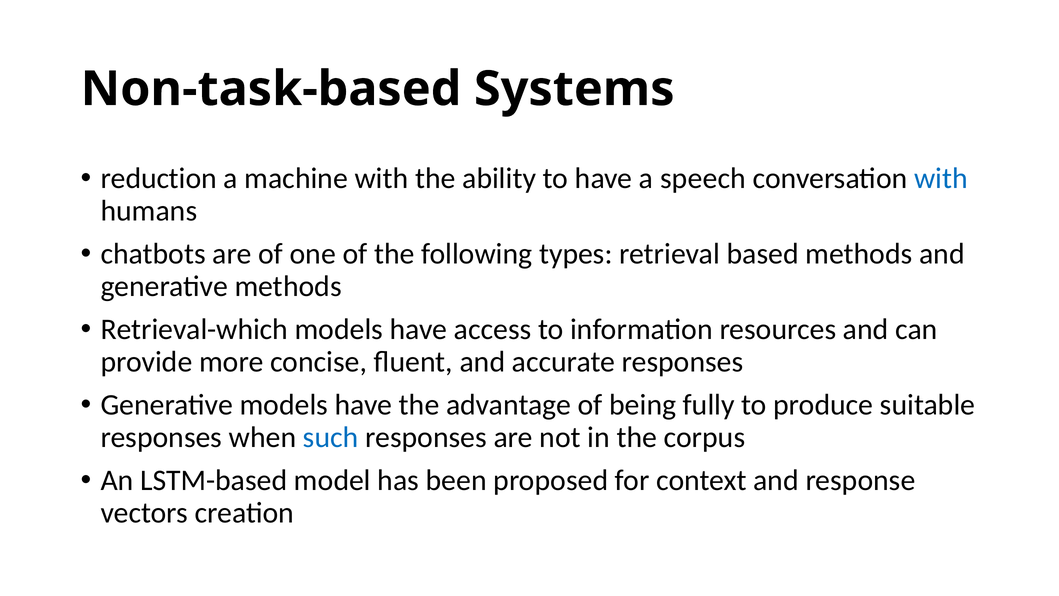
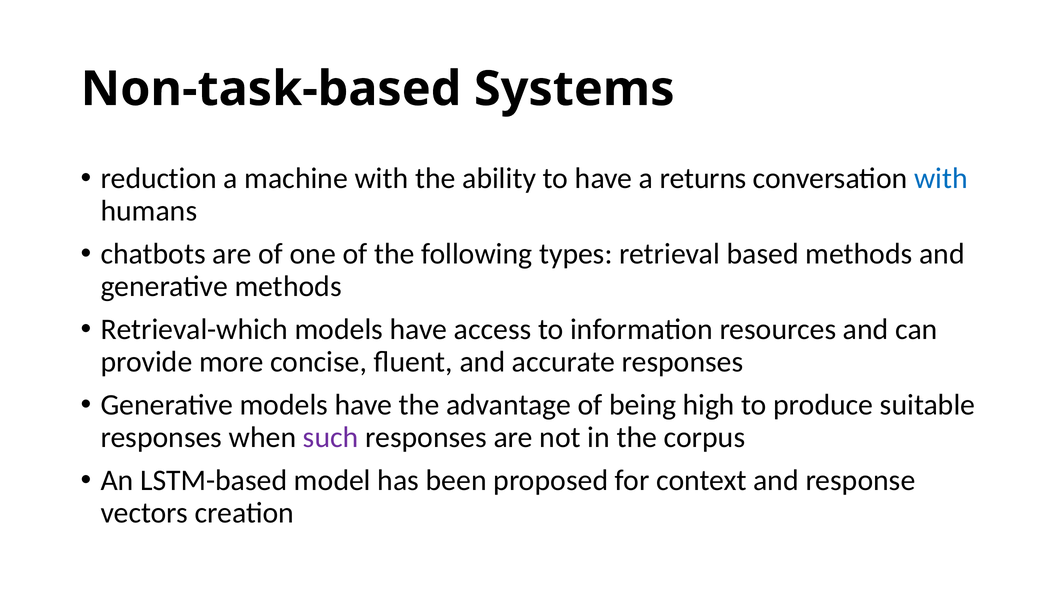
speech: speech -> returns
fully: fully -> high
such colour: blue -> purple
